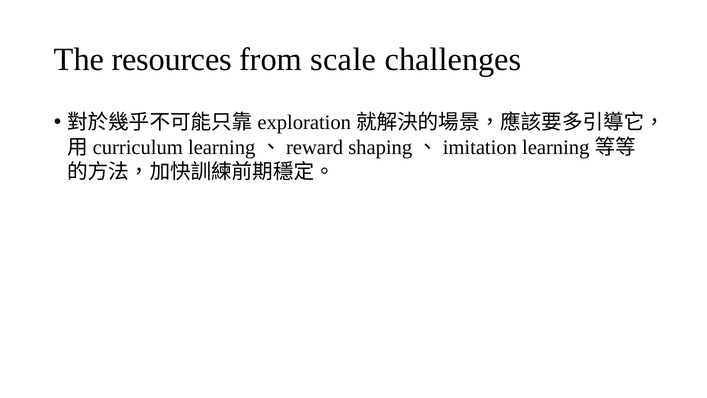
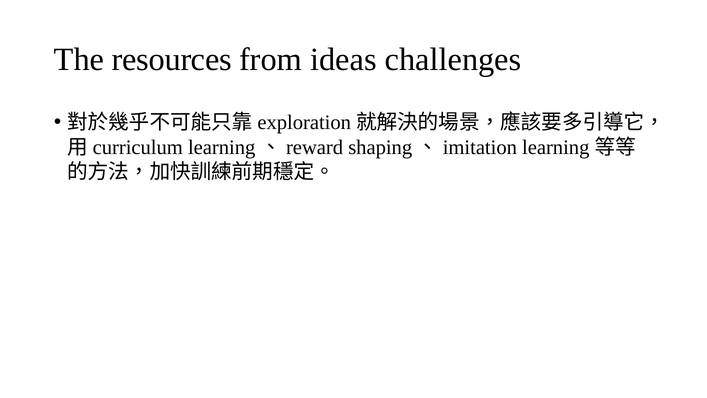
scale: scale -> ideas
